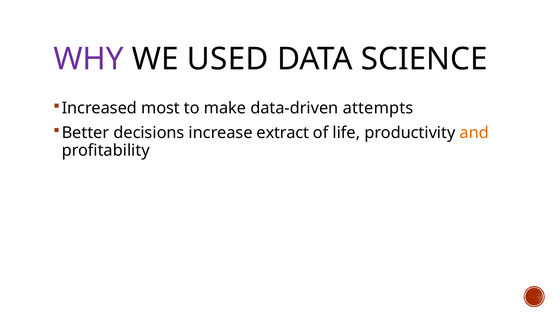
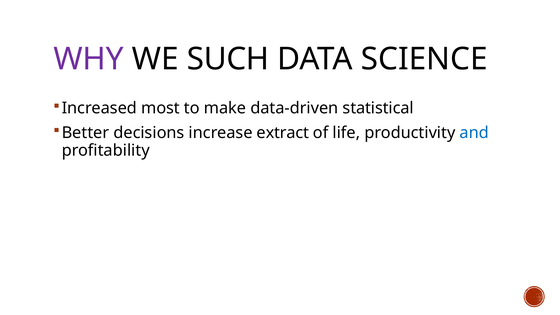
USED: USED -> SUCH
attempts: attempts -> statistical
and colour: orange -> blue
